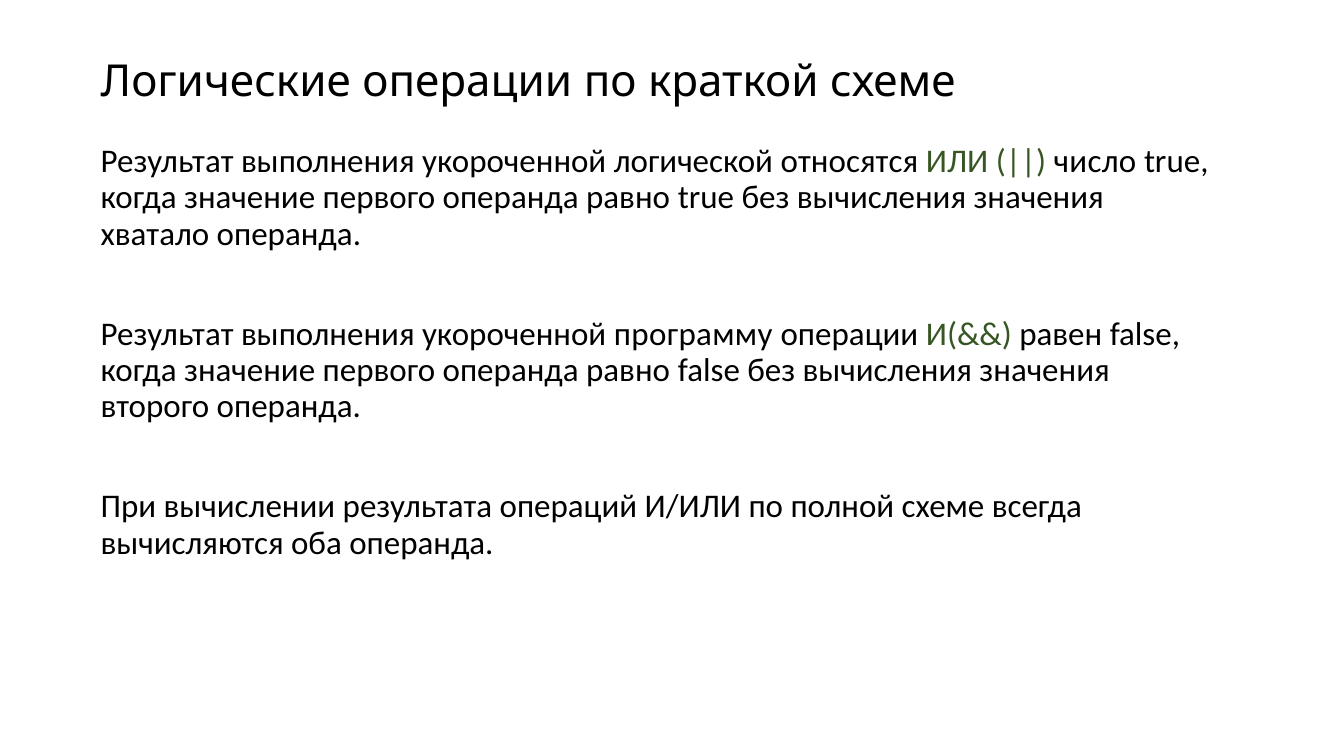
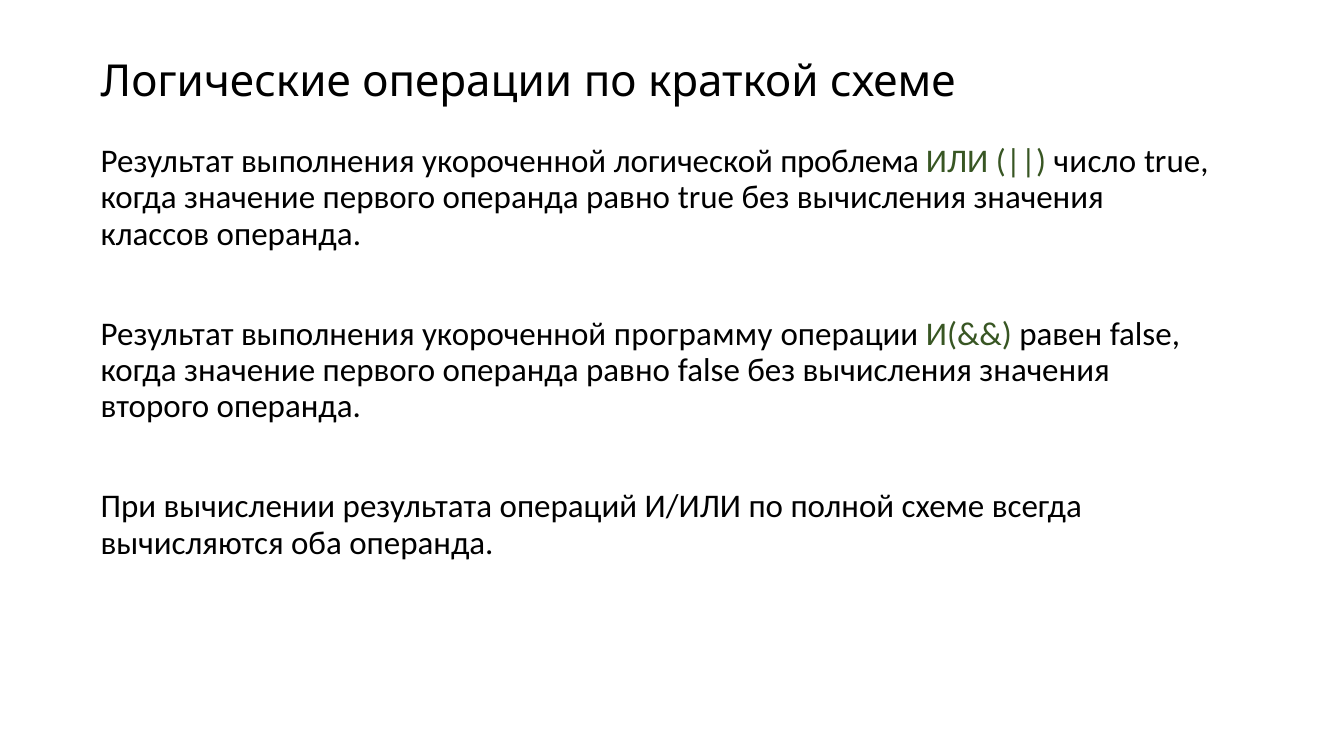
относятся: относятся -> проблема
хватало: хватало -> классов
